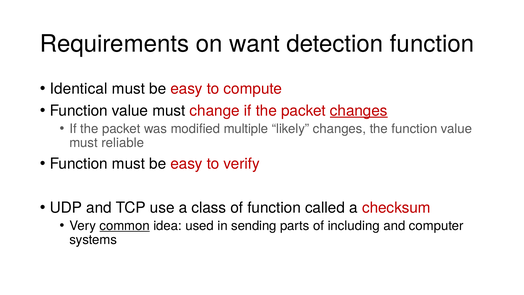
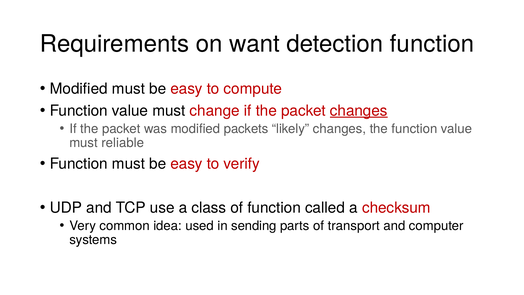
Identical at (79, 89): Identical -> Modified
multiple: multiple -> packets
common underline: present -> none
including: including -> transport
